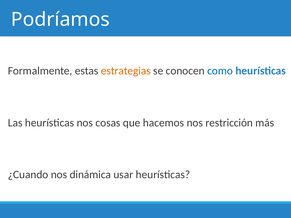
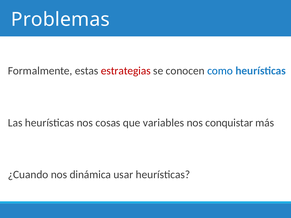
Podríamos: Podríamos -> Problemas
estrategias colour: orange -> red
hacemos: hacemos -> variables
restricción: restricción -> conquistar
